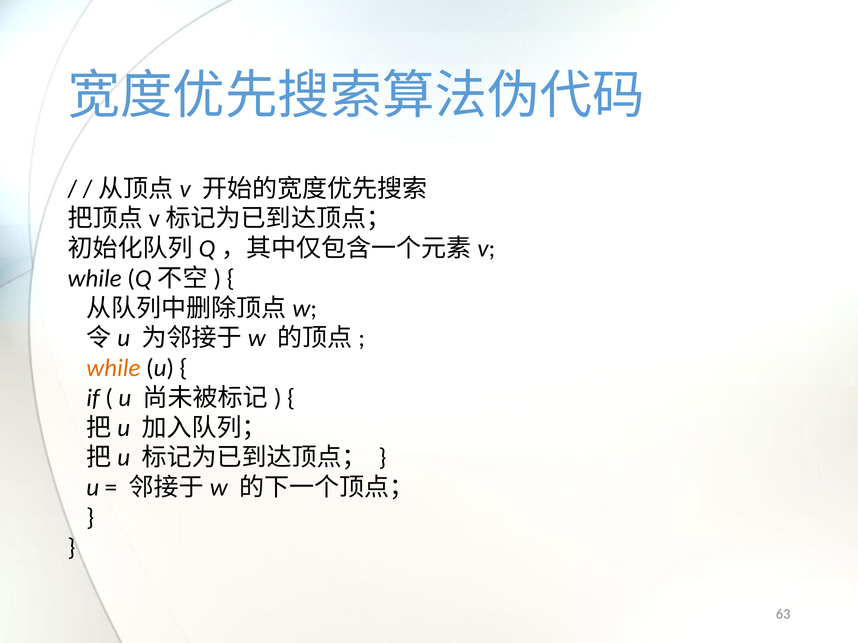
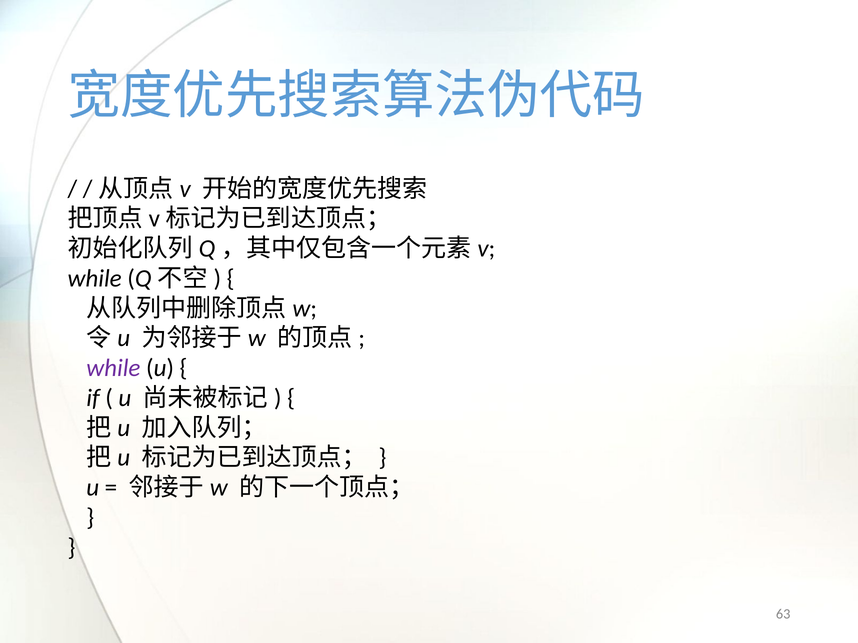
while at (113, 368) colour: orange -> purple
